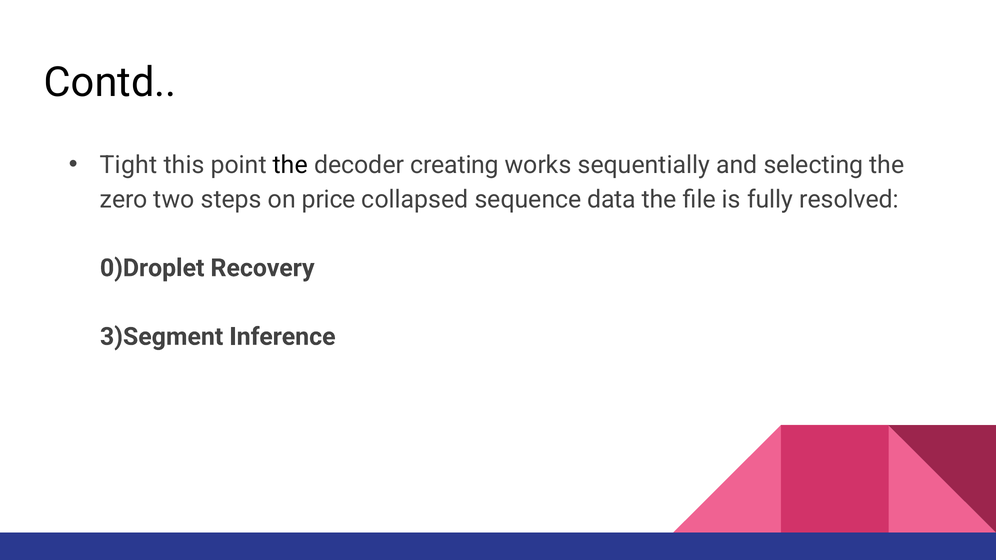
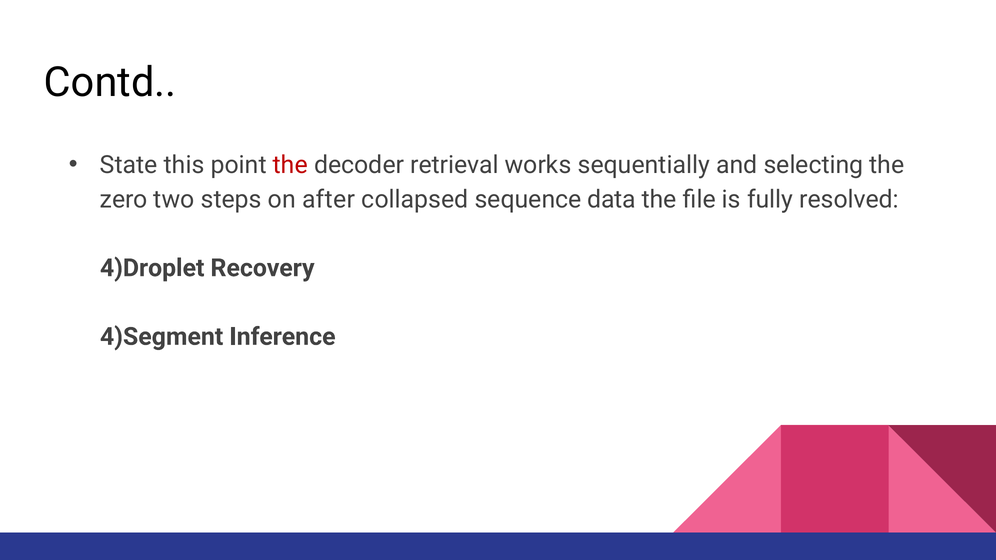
Tight: Tight -> State
the at (290, 165) colour: black -> red
creating: creating -> retrieval
price: price -> after
0)Droplet: 0)Droplet -> 4)Droplet
3)Segment: 3)Segment -> 4)Segment
